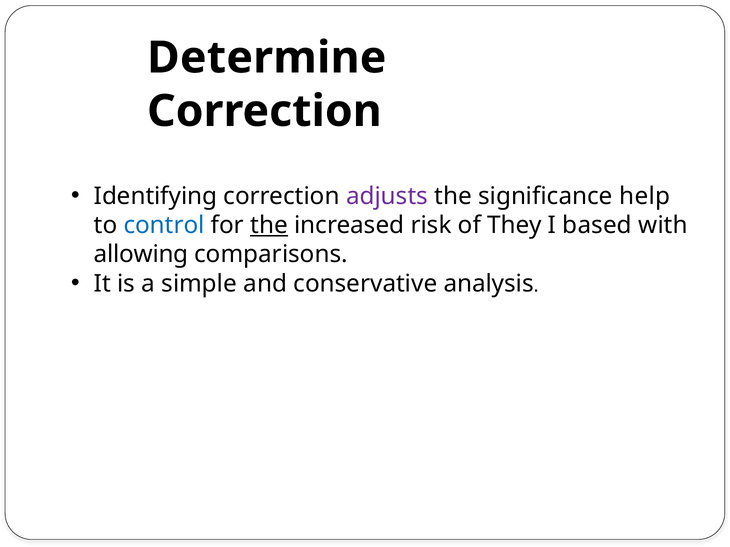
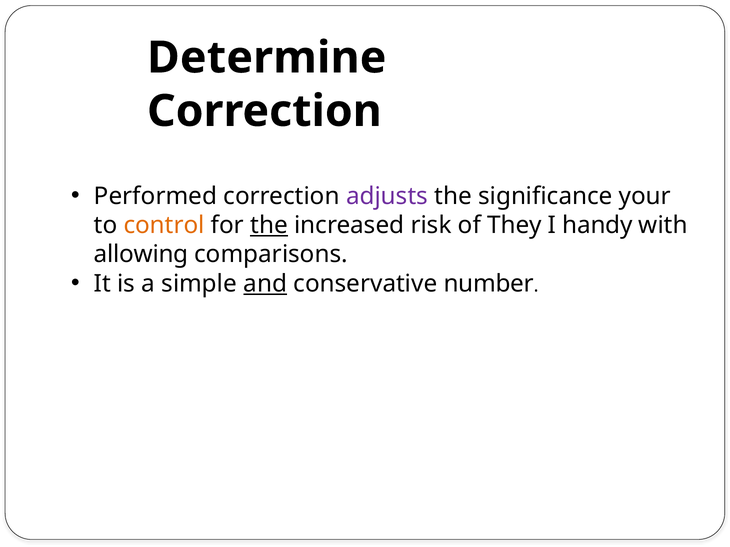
Identifying: Identifying -> Performed
help: help -> your
control colour: blue -> orange
based: based -> handy
and underline: none -> present
analysis: analysis -> number
